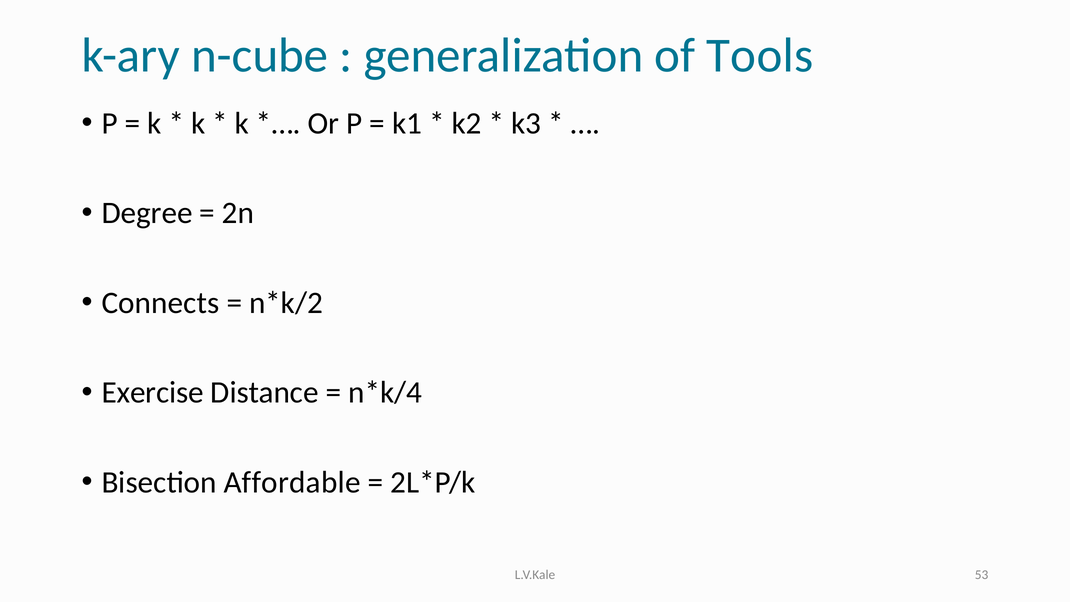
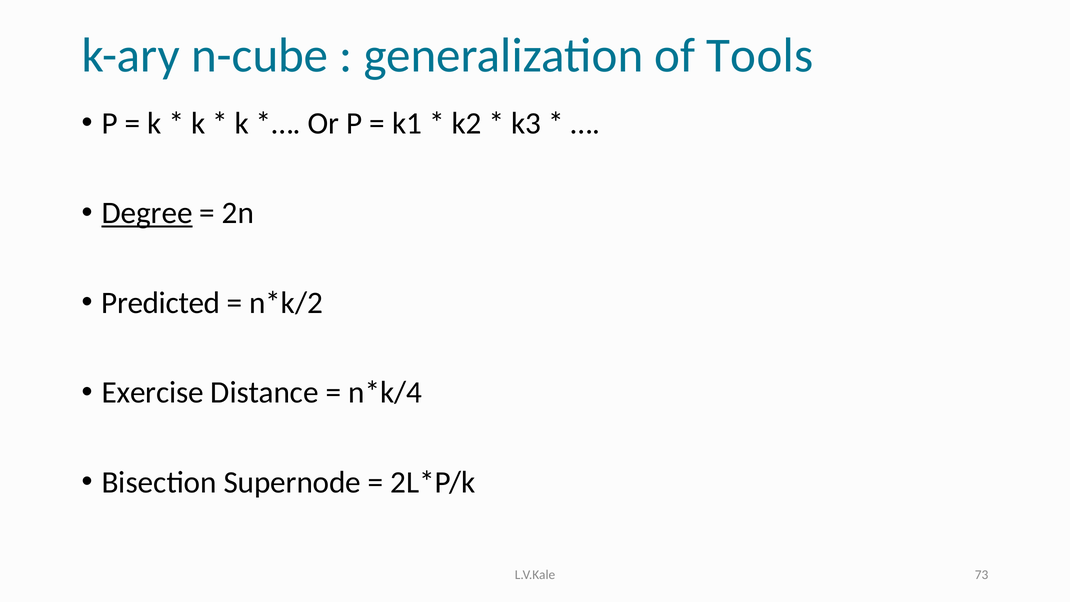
Degree underline: none -> present
Connects: Connects -> Predicted
Affordable: Affordable -> Supernode
53: 53 -> 73
